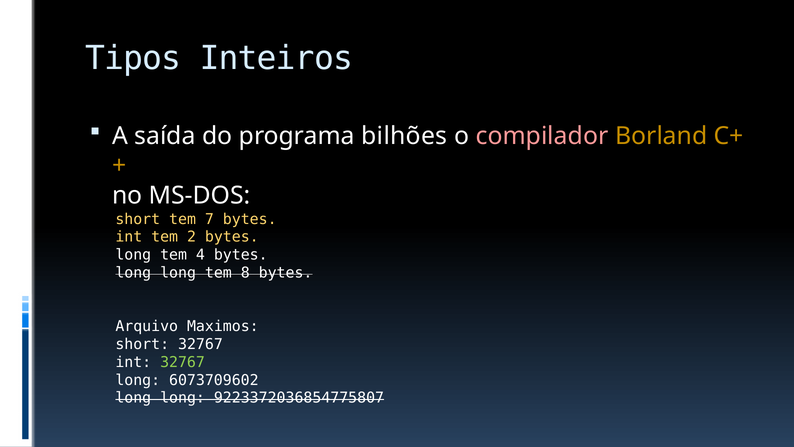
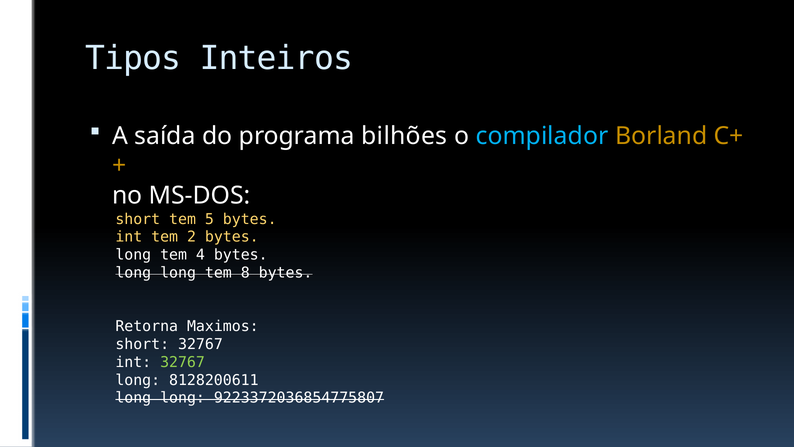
compilador colour: pink -> light blue
7: 7 -> 5
Arquivo: Arquivo -> Retorna
6073709602: 6073709602 -> 8128200611
